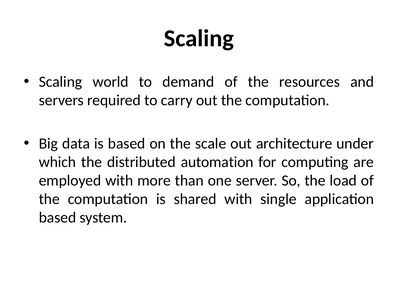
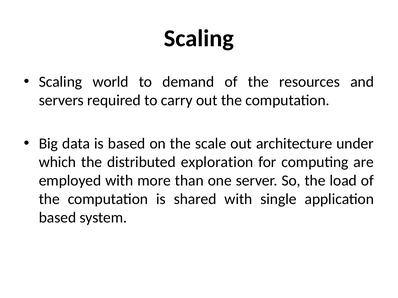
automation: automation -> exploration
